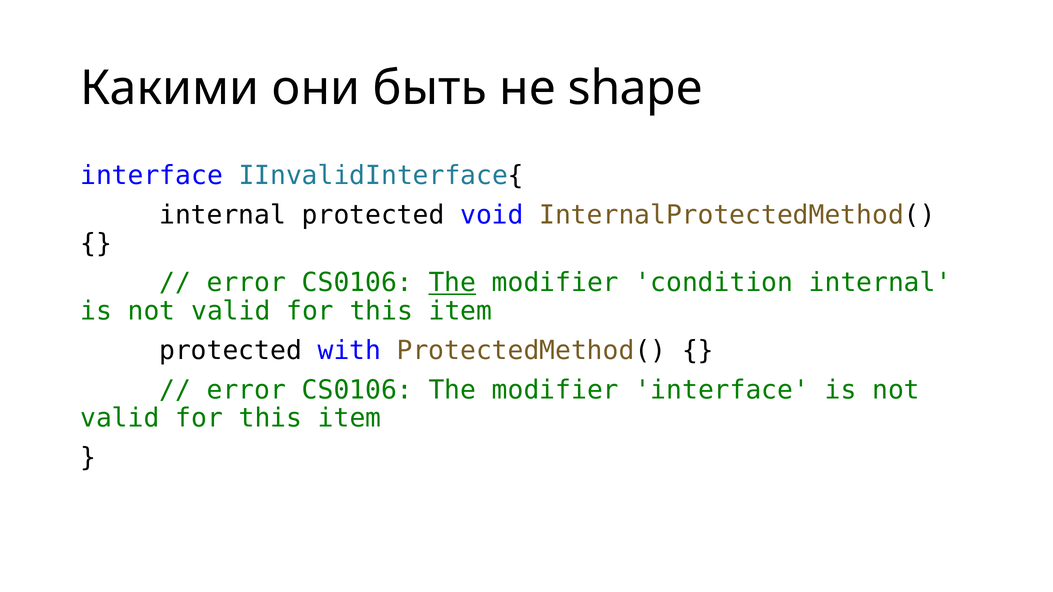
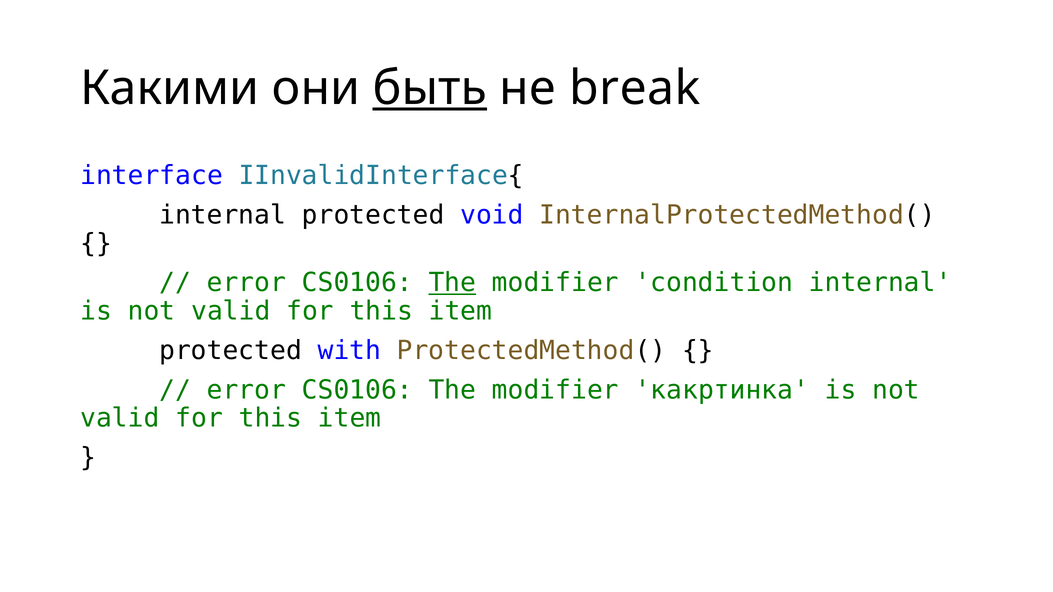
быть underline: none -> present
shape: shape -> break
modifier interface: interface -> какртинка
